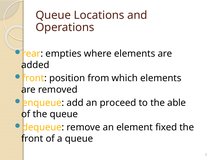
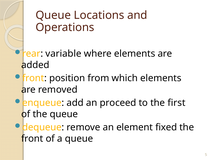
empties: empties -> variable
able: able -> first
